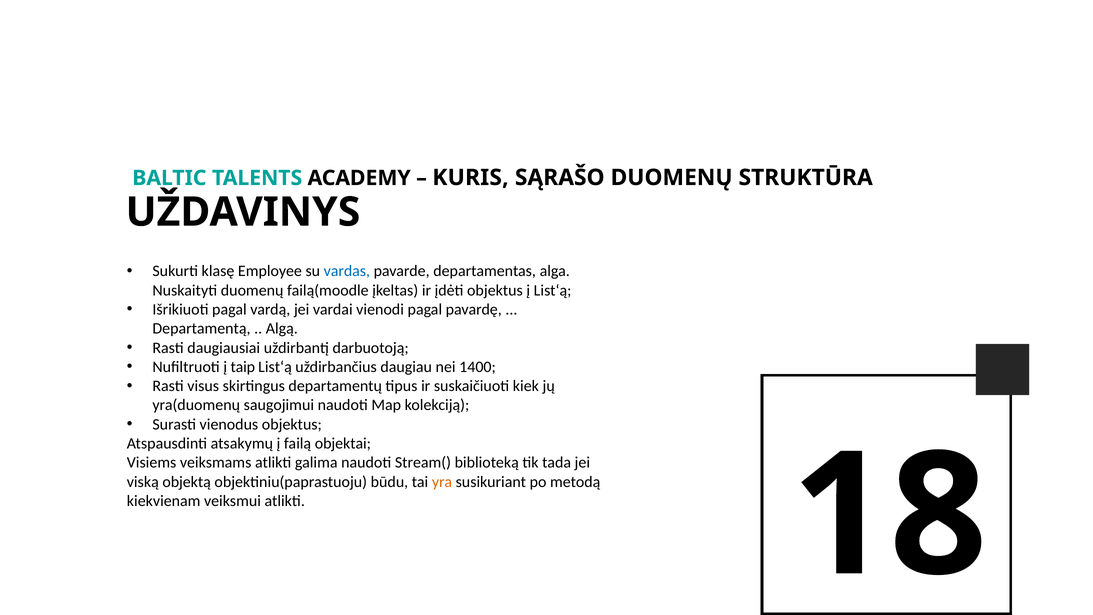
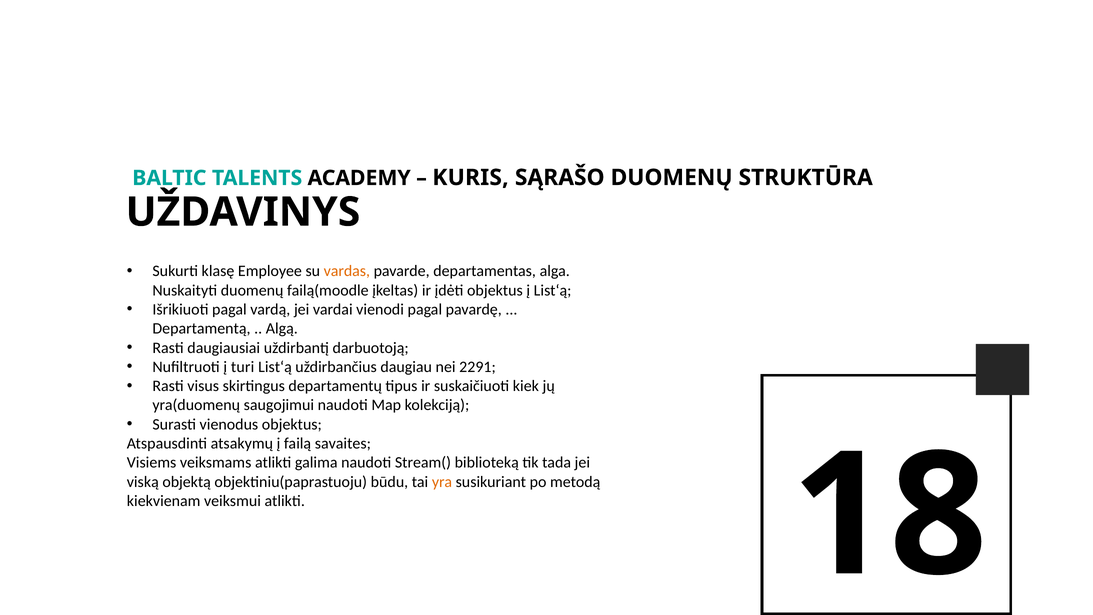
vardas colour: blue -> orange
taip: taip -> turi
1400: 1400 -> 2291
objektai: objektai -> savaites
